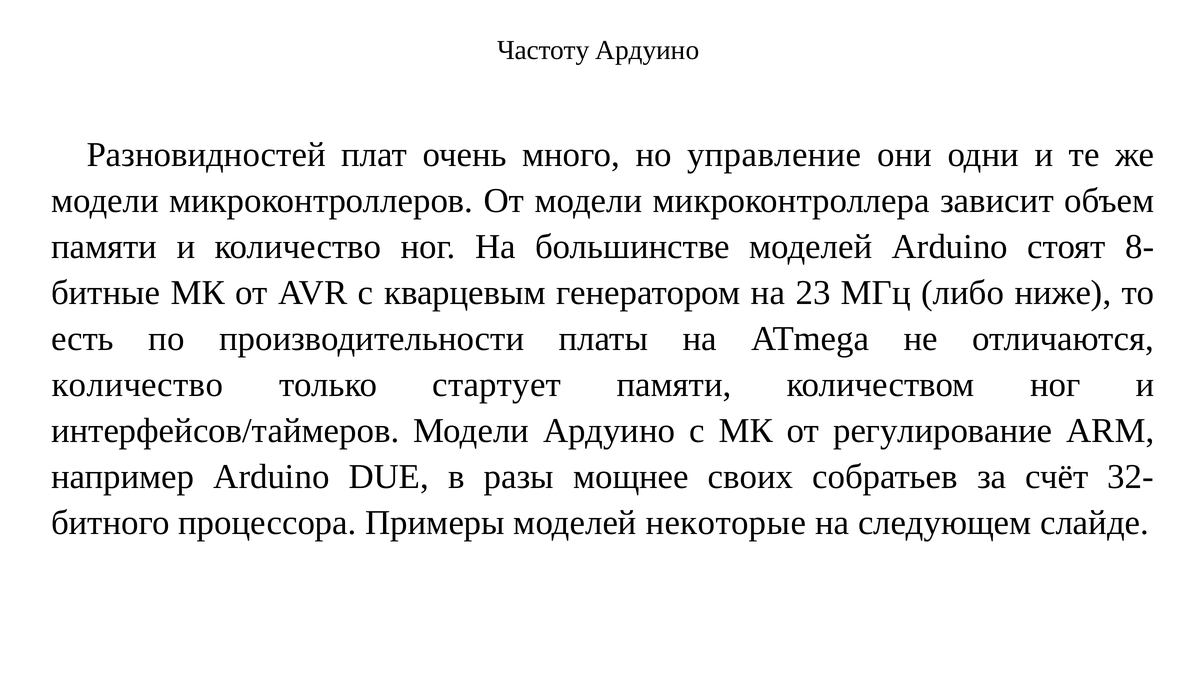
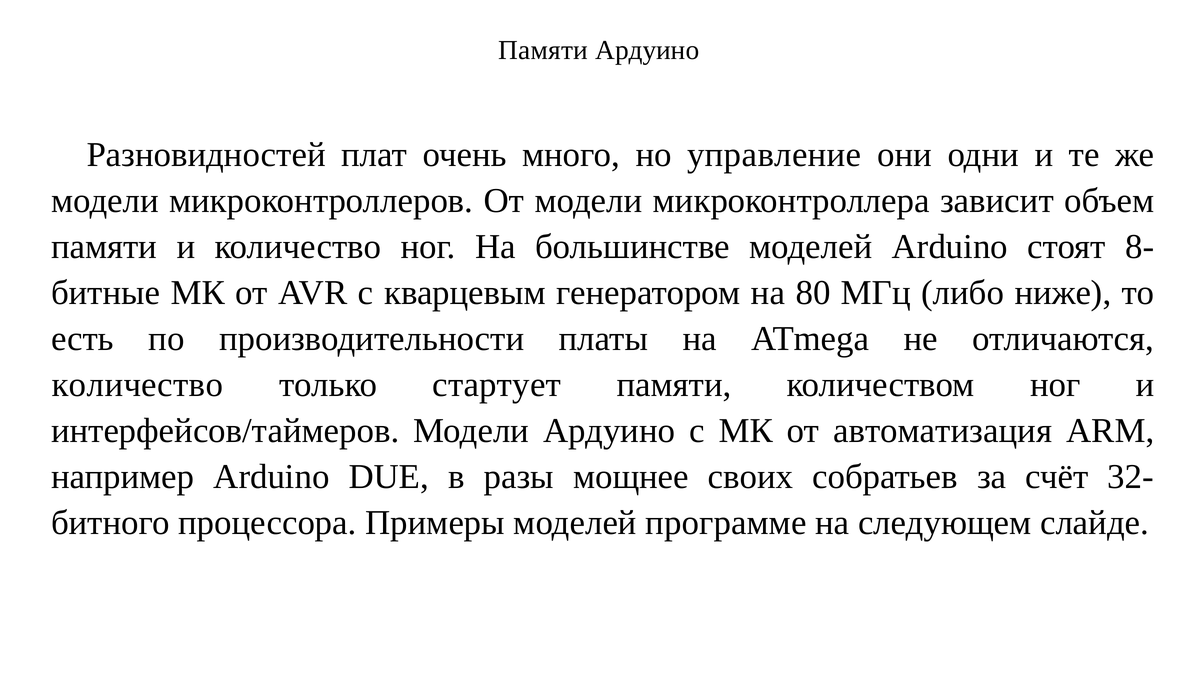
Частоту at (543, 50): Частоту -> Памяти
23: 23 -> 80
регулирование: регулирование -> автоматизация
некоторые: некоторые -> программе
